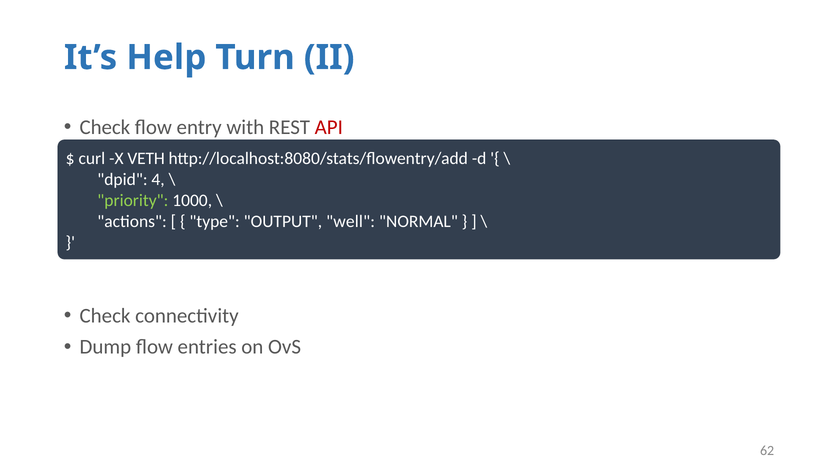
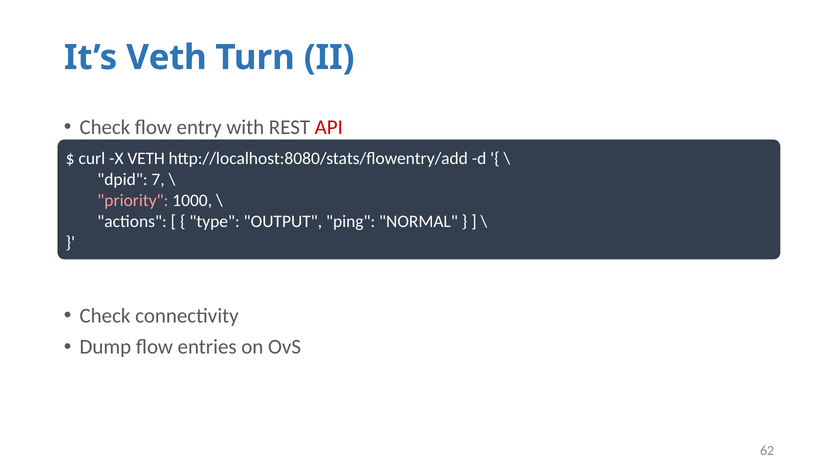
It’s Help: Help -> Veth
4: 4 -> 7
priority colour: light green -> pink
well: well -> ping
